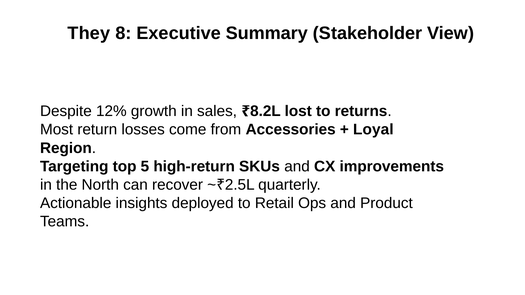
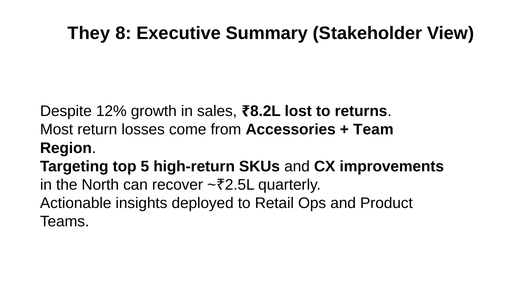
Loyal: Loyal -> Team
